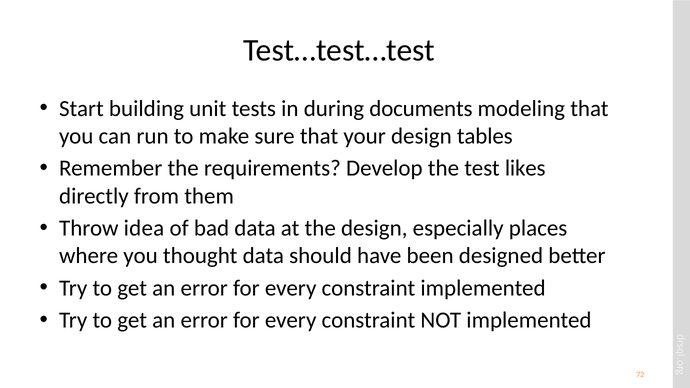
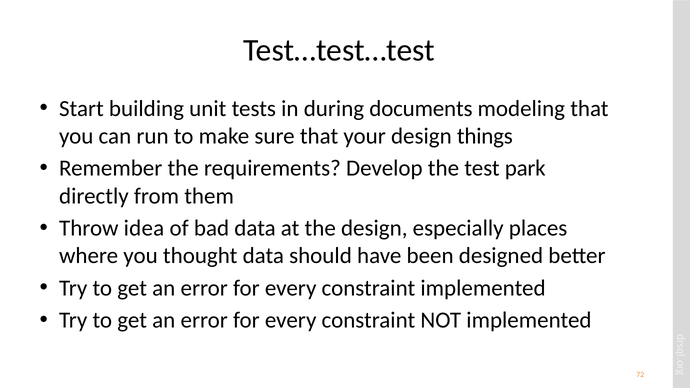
tables: tables -> things
likes: likes -> park
